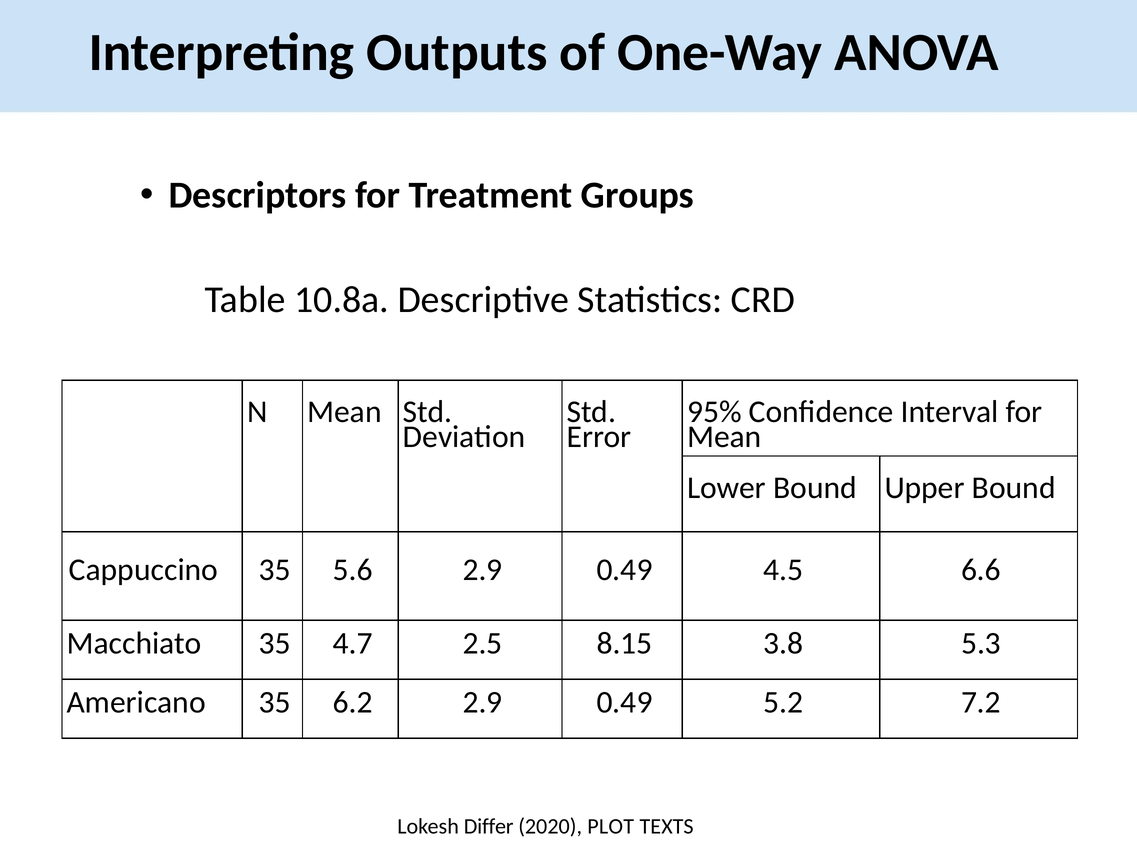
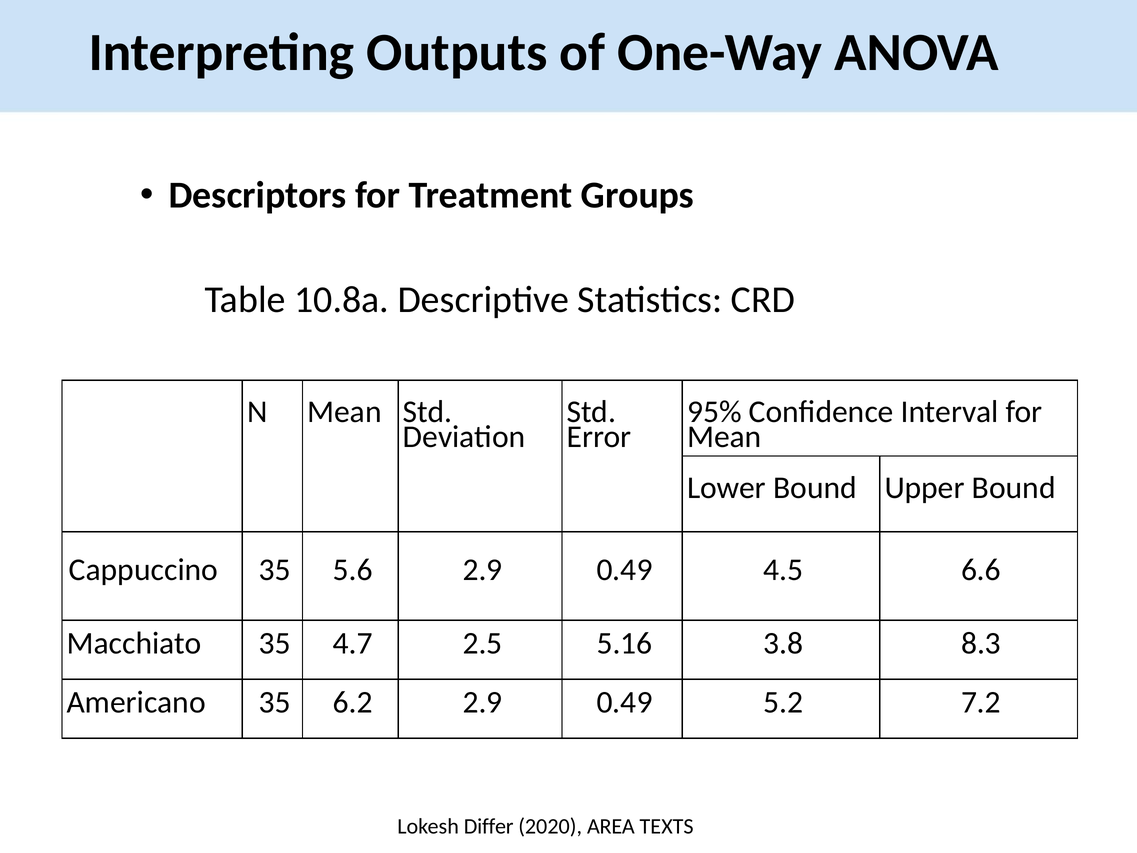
8.15: 8.15 -> 5.16
5.3: 5.3 -> 8.3
PLOT: PLOT -> AREA
